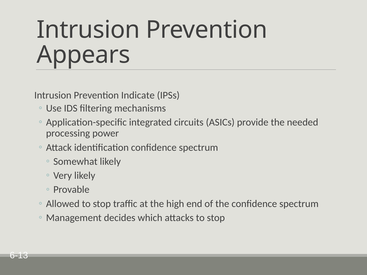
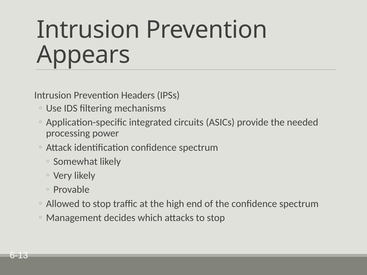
Indicate: Indicate -> Headers
